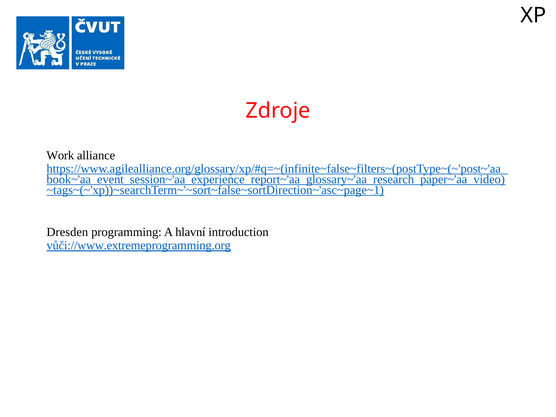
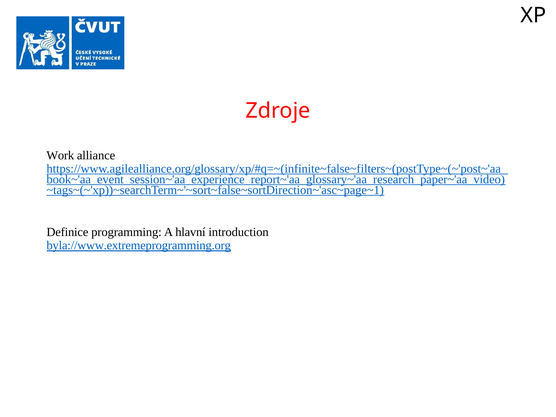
Dresden: Dresden -> Definice
vůči://www.extremeprogramming.org: vůči://www.extremeprogramming.org -> byla://www.extremeprogramming.org
